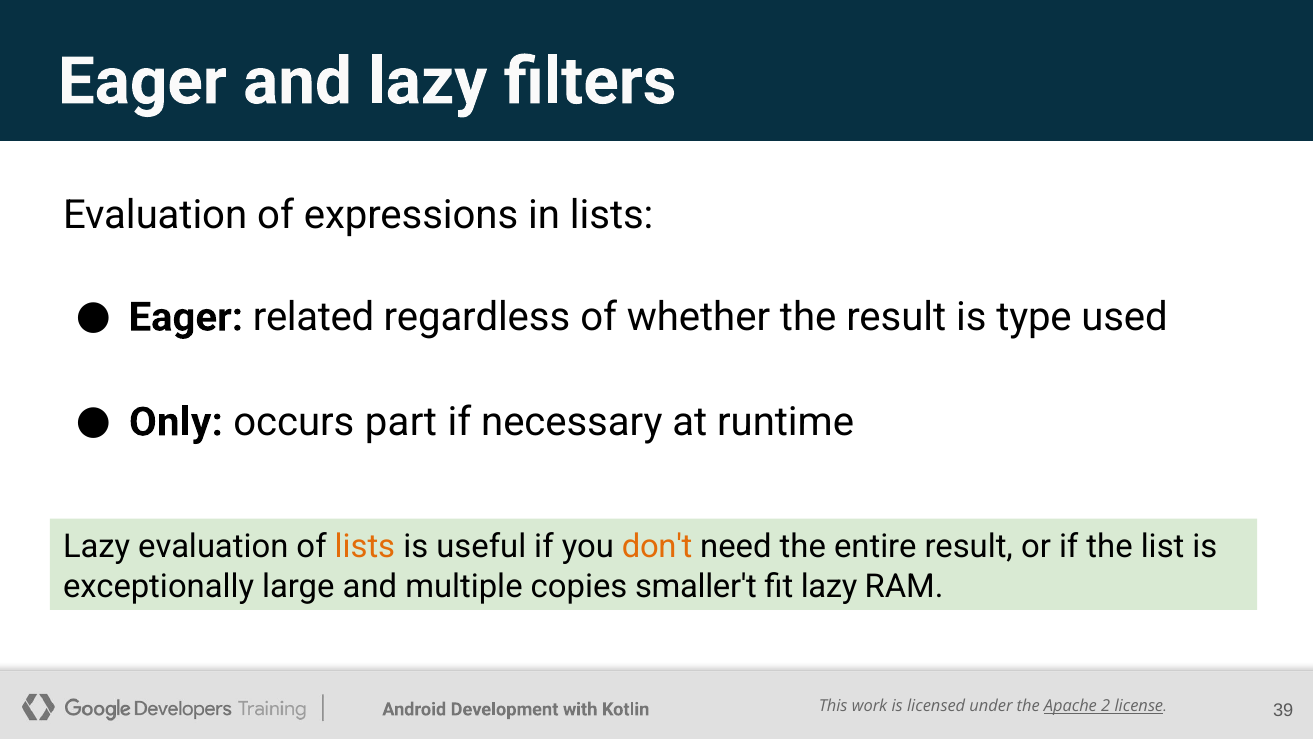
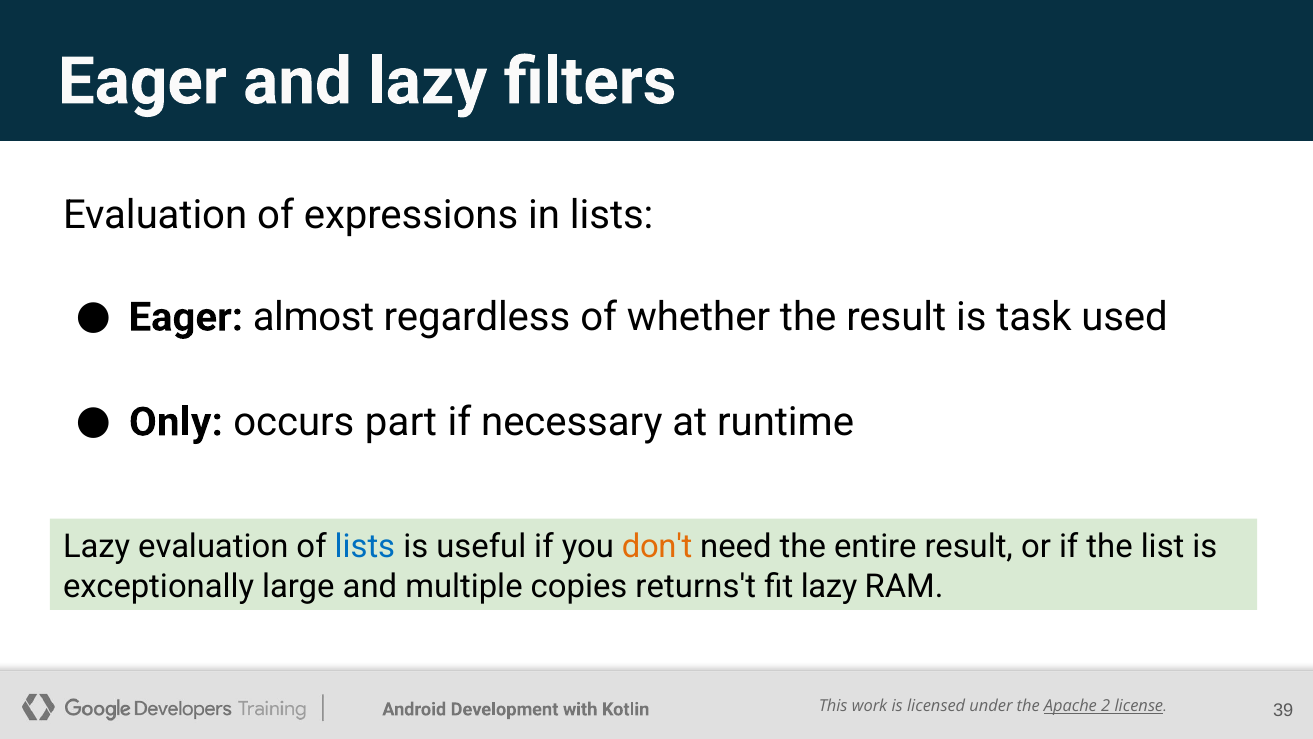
related: related -> almost
type: type -> task
lists at (365, 547) colour: orange -> blue
smaller't: smaller't -> returns't
